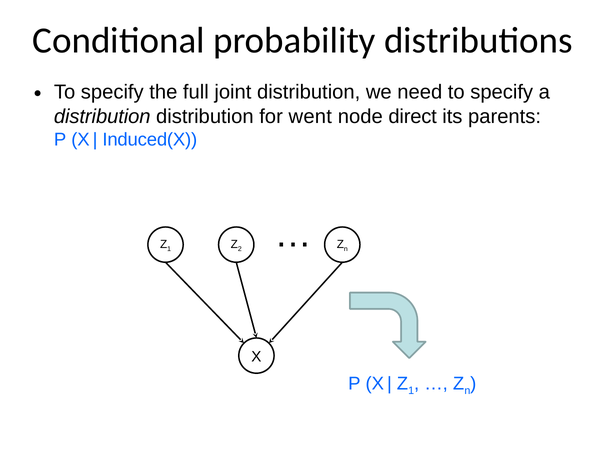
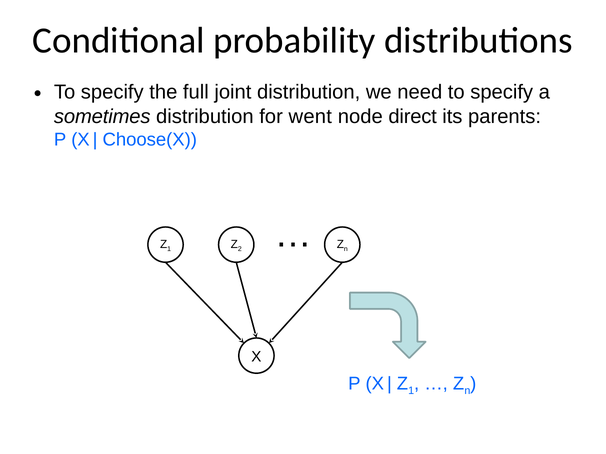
distribution at (102, 117): distribution -> sometimes
Induced(X: Induced(X -> Choose(X
